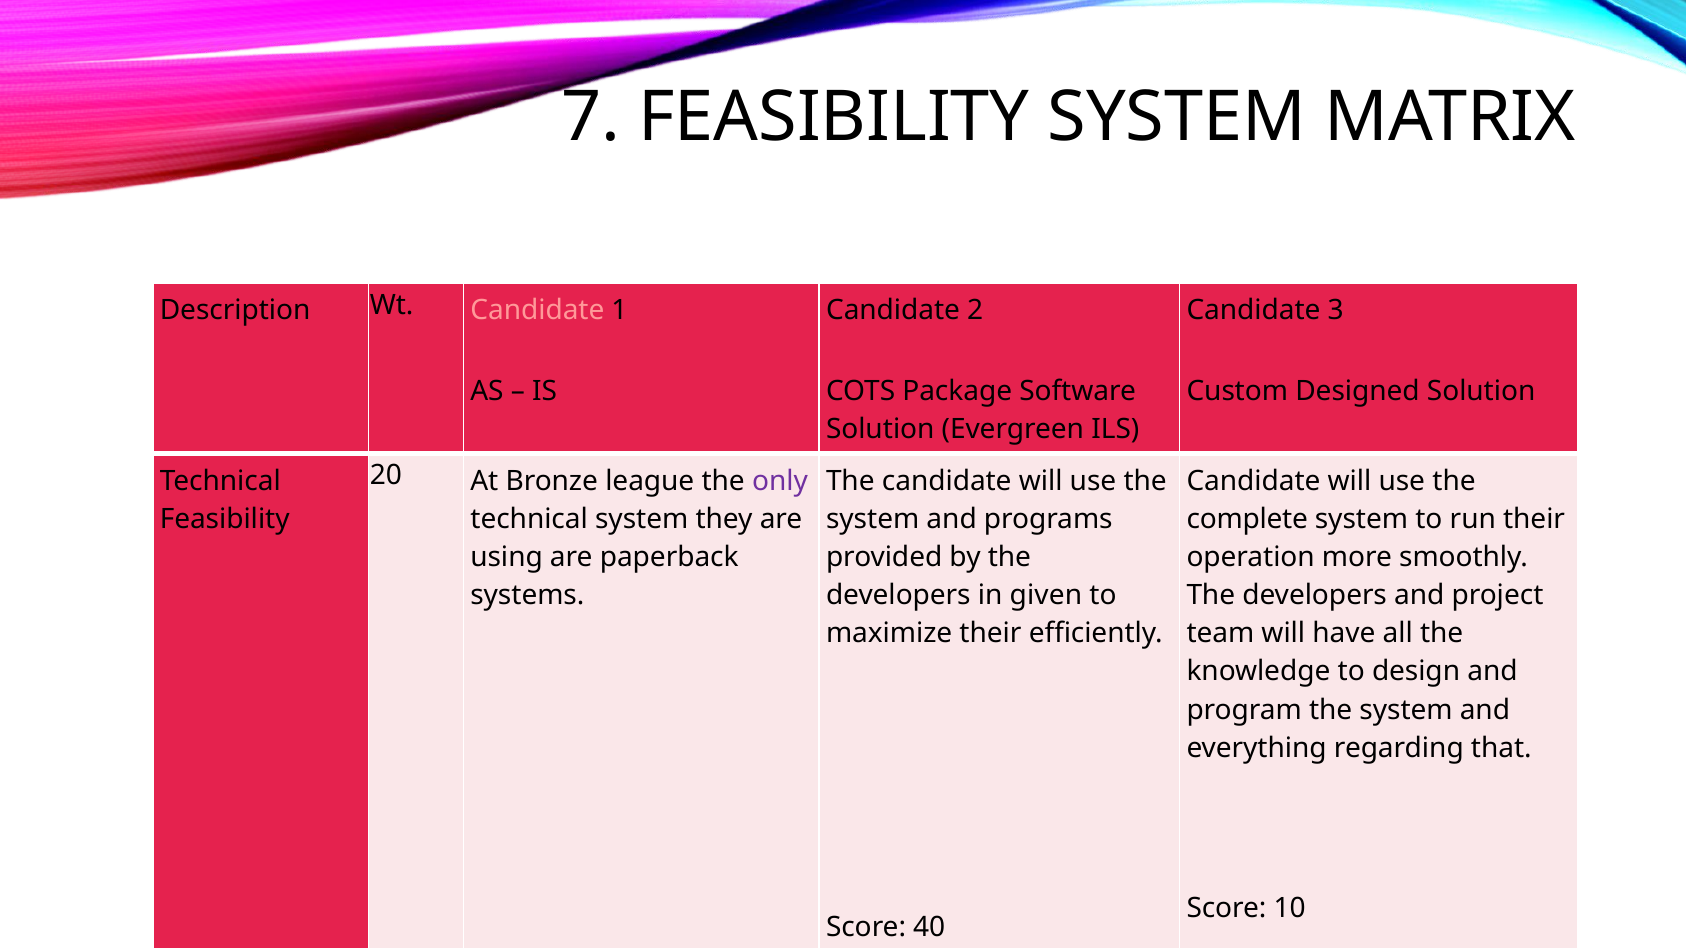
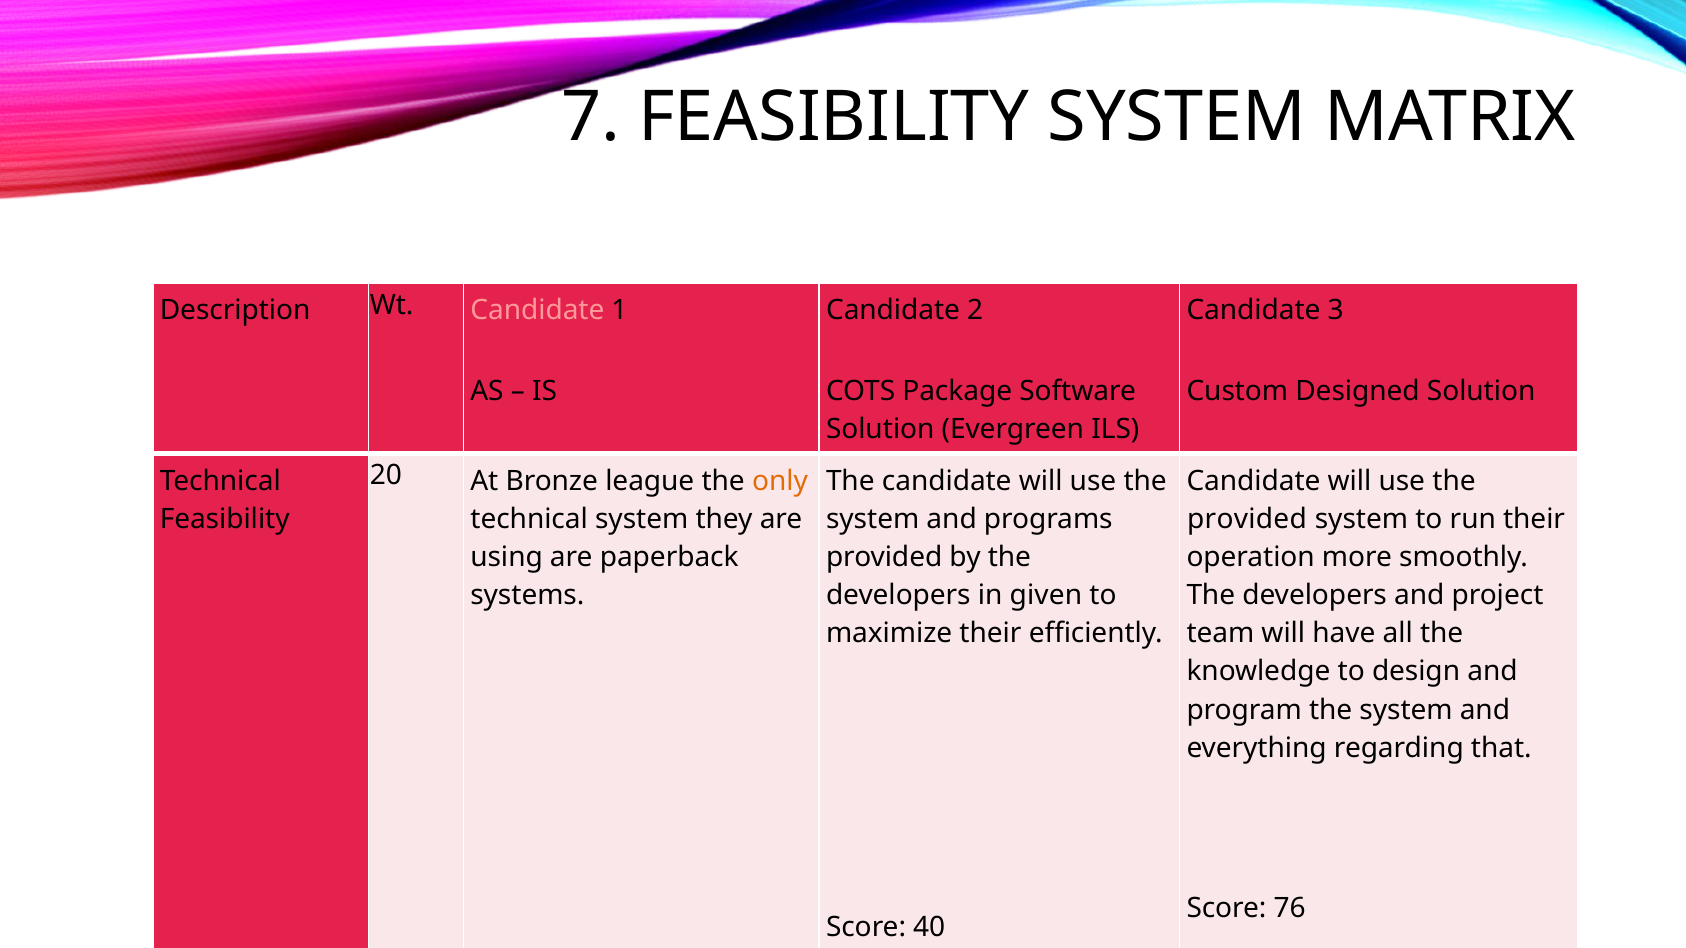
only colour: purple -> orange
complete at (1247, 519): complete -> provided
10 at (1290, 909): 10 -> 76
